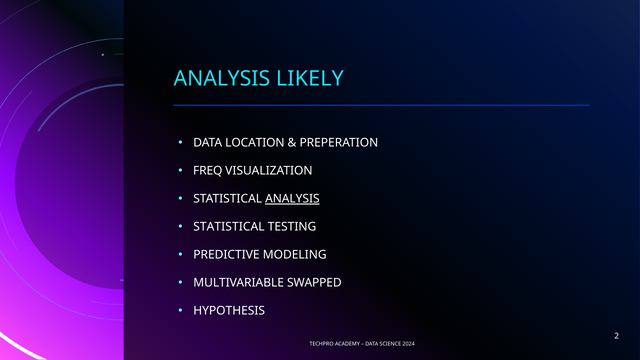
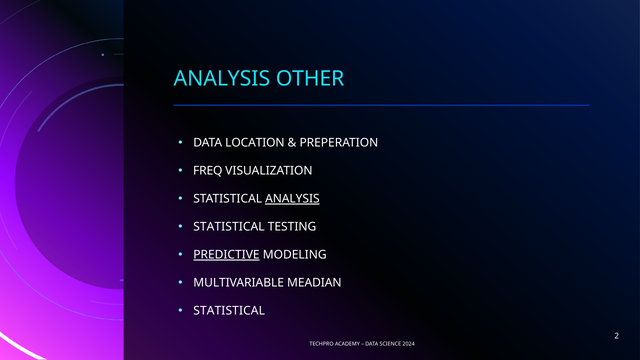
LIKELY: LIKELY -> OTHER
PREDICTIVE underline: none -> present
SWAPPED: SWAPPED -> MEADIAN
HYPOTHESIS at (229, 311): HYPOTHESIS -> STATISTICAL
